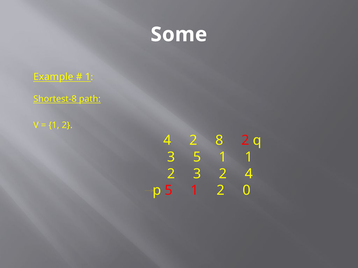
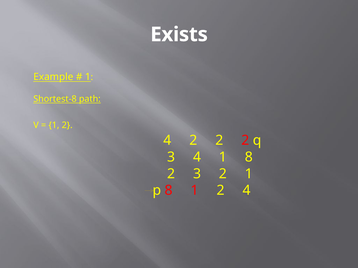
Some: Some -> Exists
4 2 8: 8 -> 2
3 5: 5 -> 4
1 1: 1 -> 8
3 2 4: 4 -> 1
p 5: 5 -> 8
0 at (247, 191): 0 -> 4
